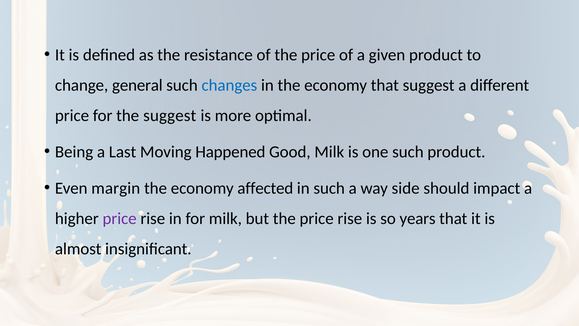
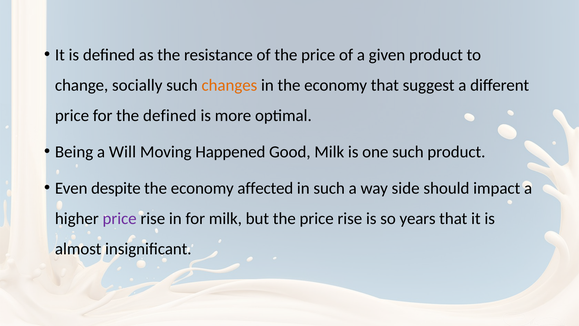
general: general -> socially
changes colour: blue -> orange
the suggest: suggest -> defined
Last: Last -> Will
margin: margin -> despite
